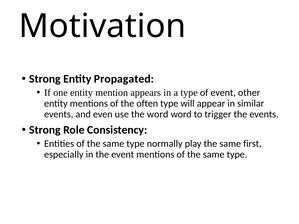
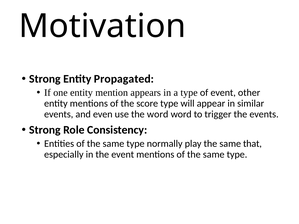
often: often -> score
first: first -> that
